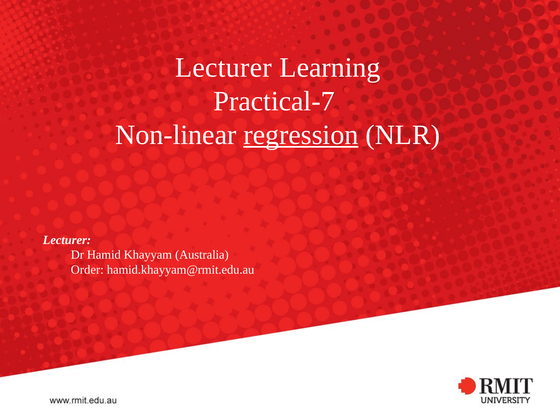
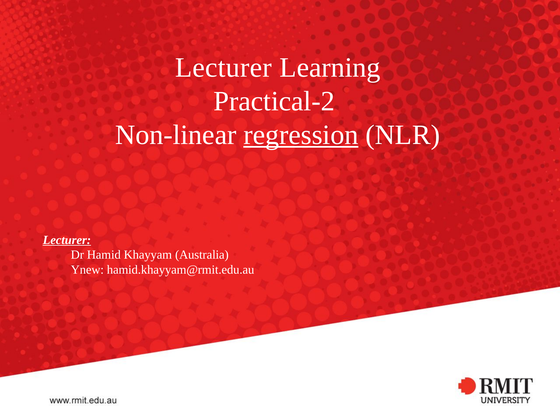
Practical-7: Practical-7 -> Practical-2
Lecturer at (67, 240) underline: none -> present
Order: Order -> Ynew
